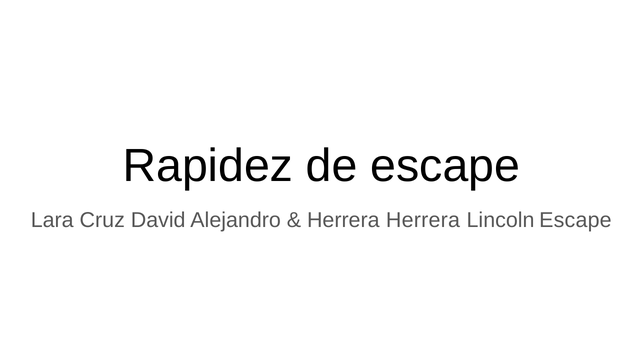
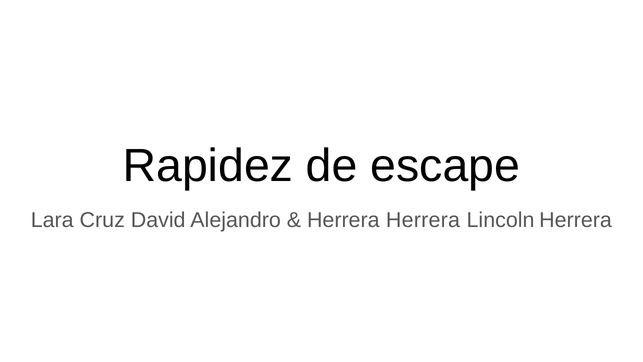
Lincoln Escape: Escape -> Herrera
